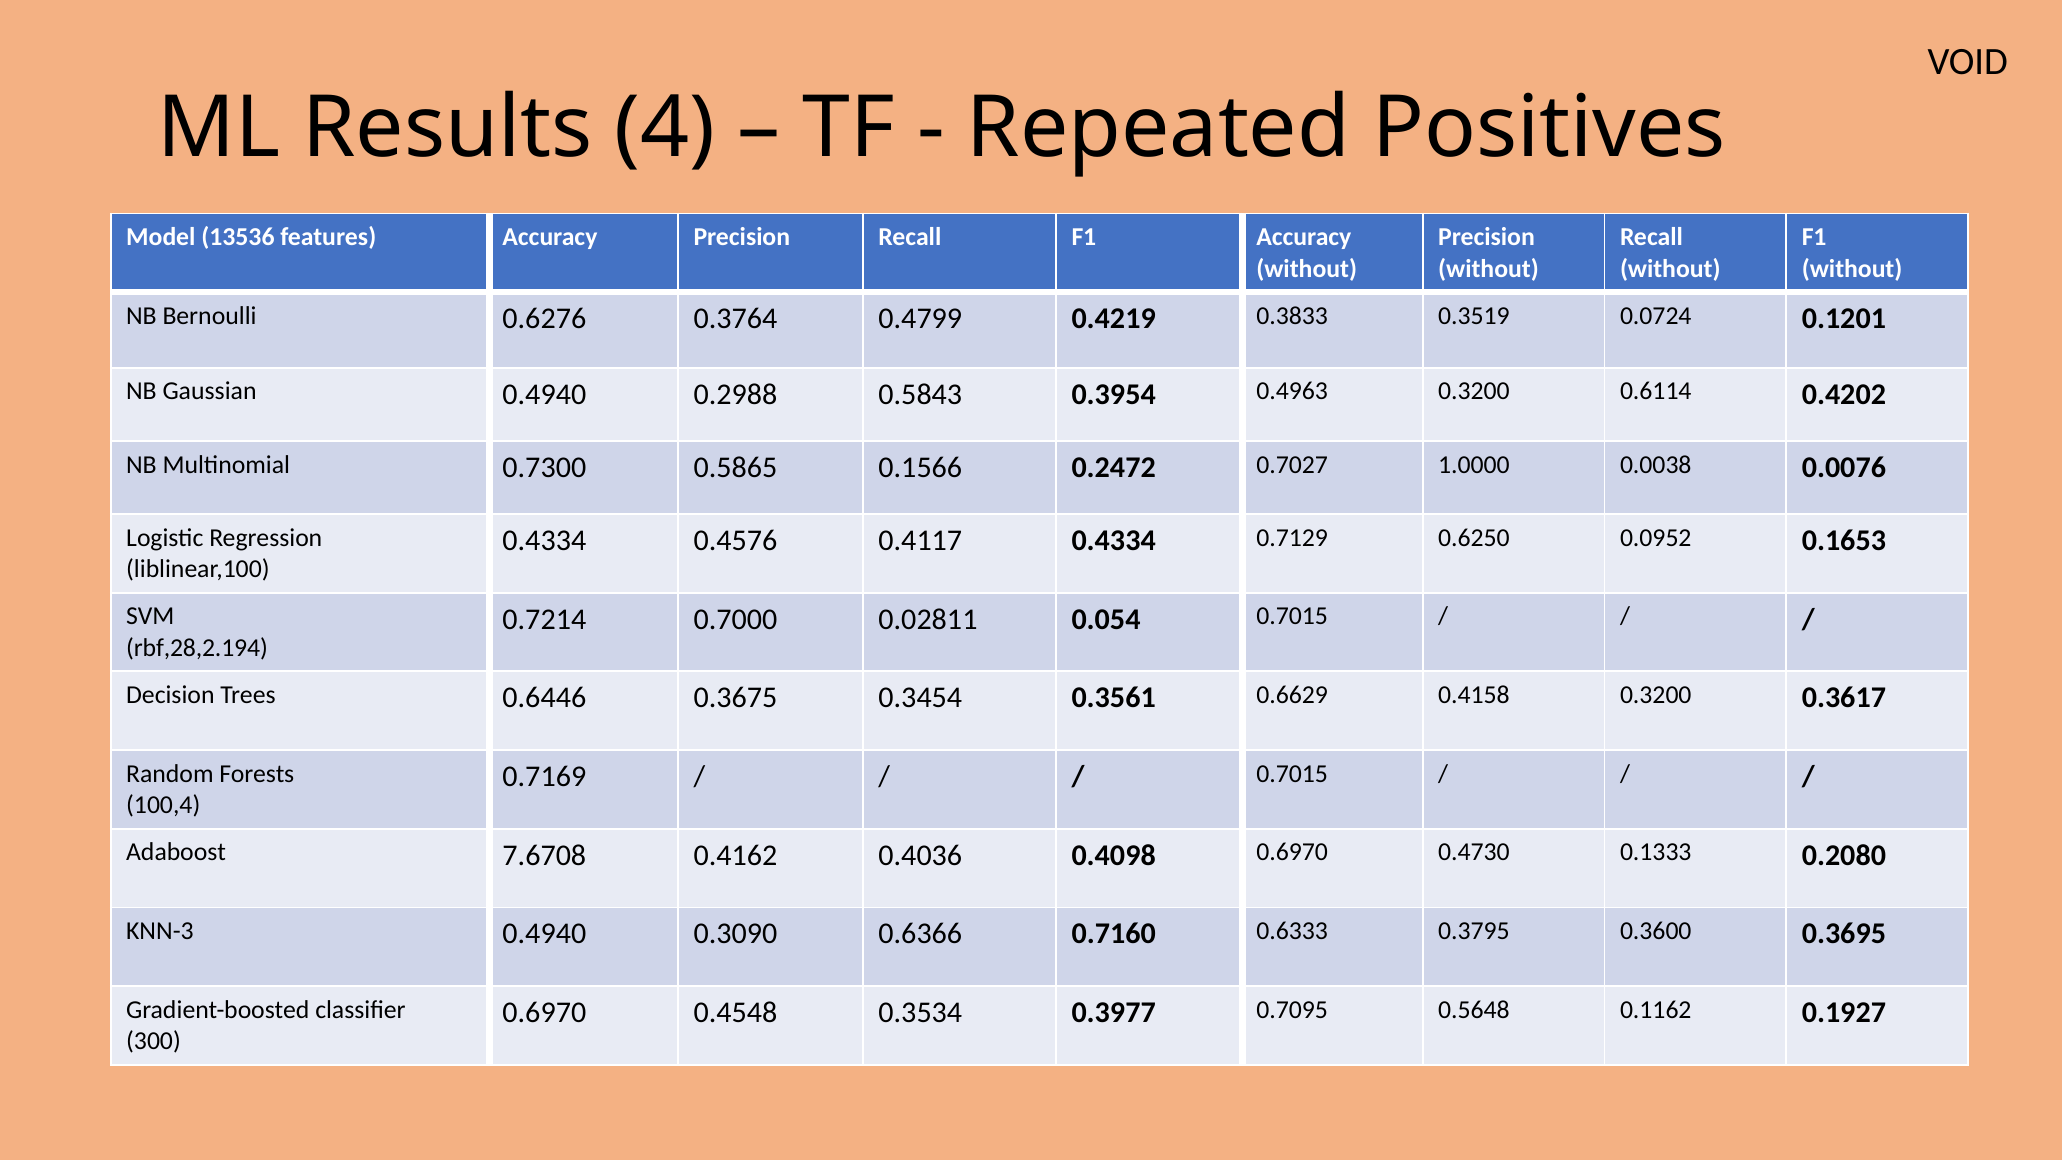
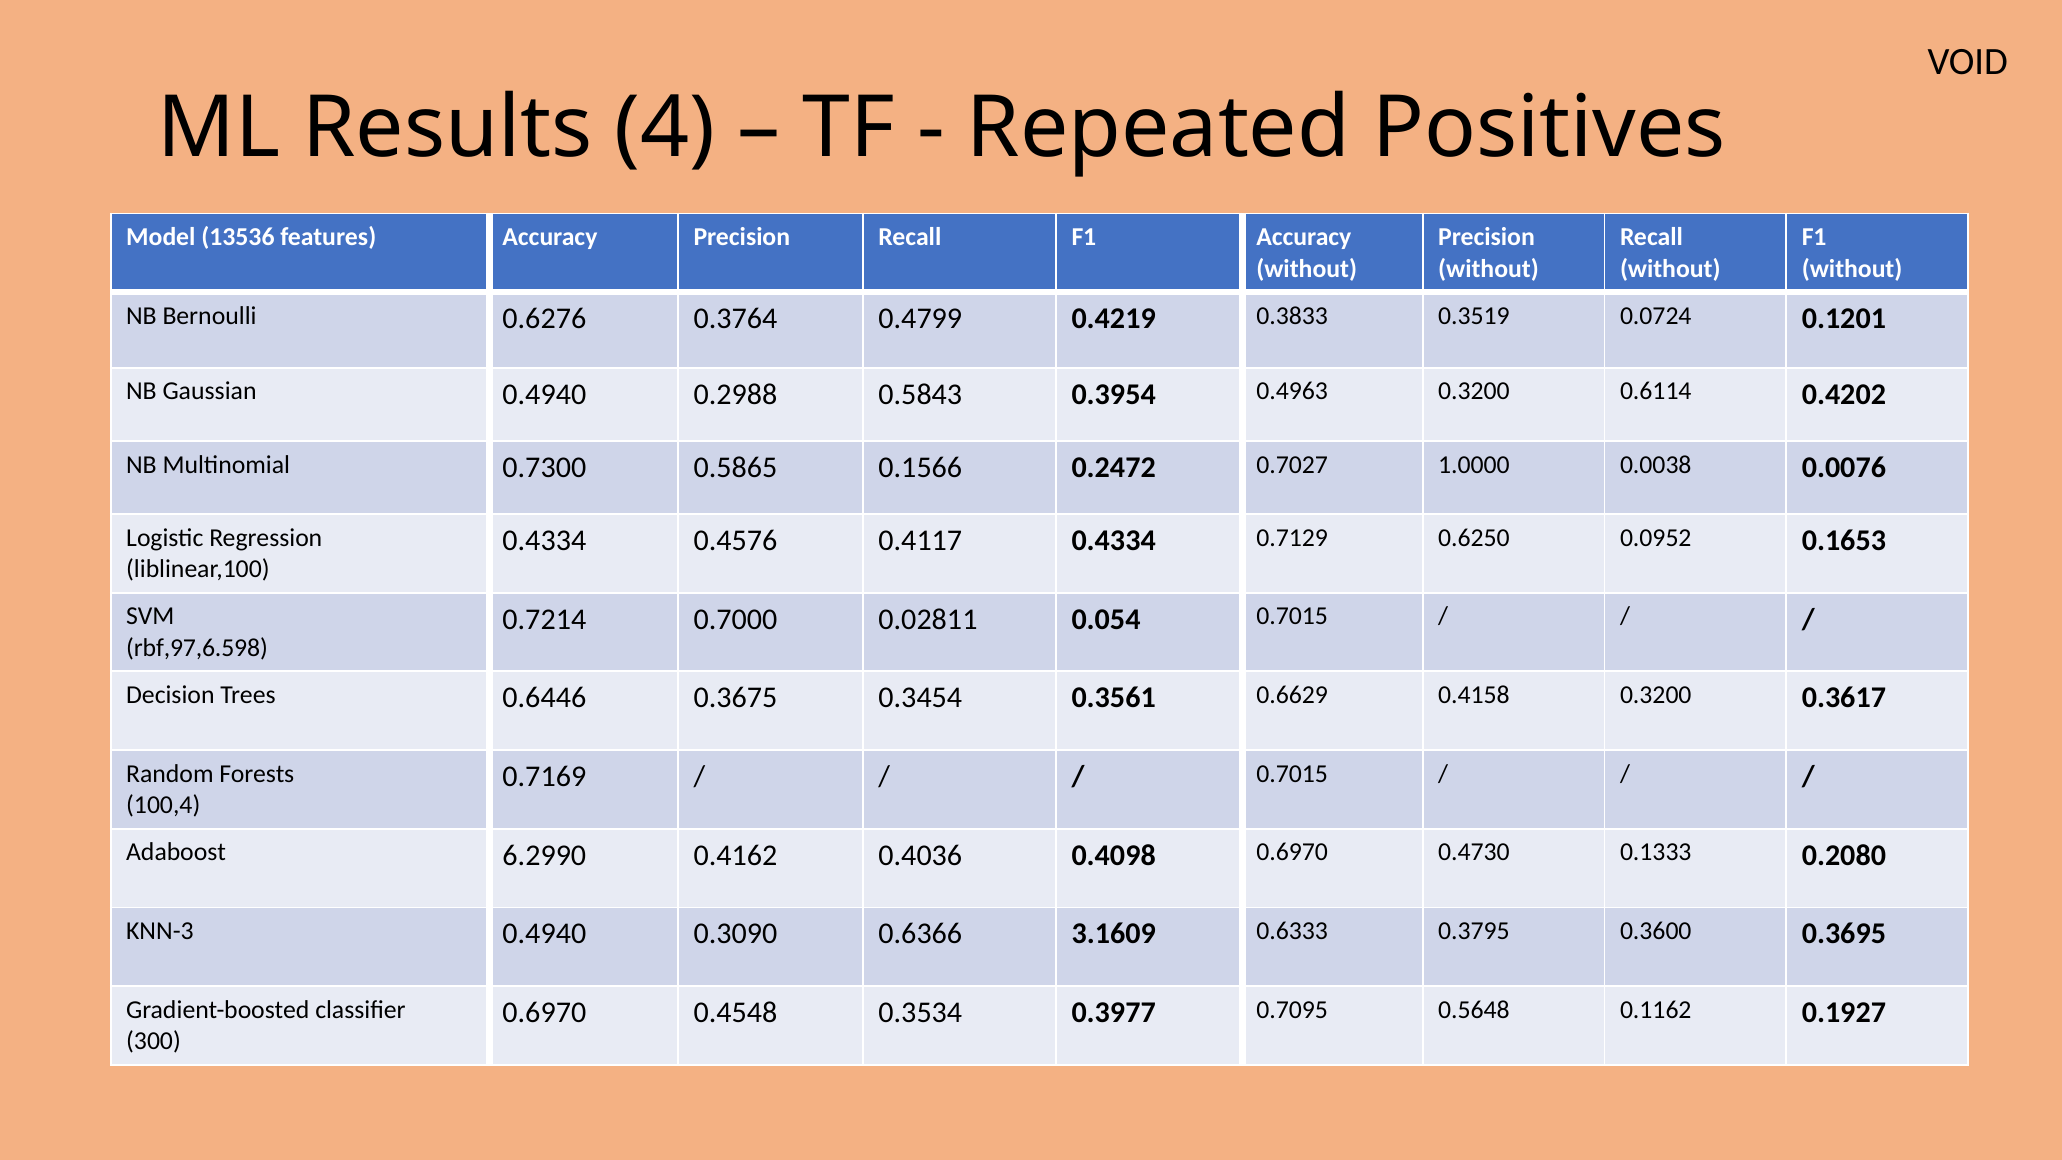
rbf,28,2.194: rbf,28,2.194 -> rbf,97,6.598
7.6708: 7.6708 -> 6.2990
0.7160: 0.7160 -> 3.1609
